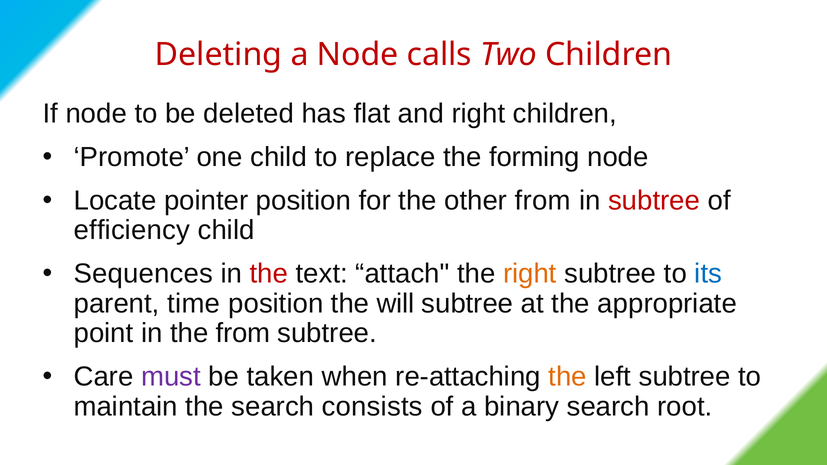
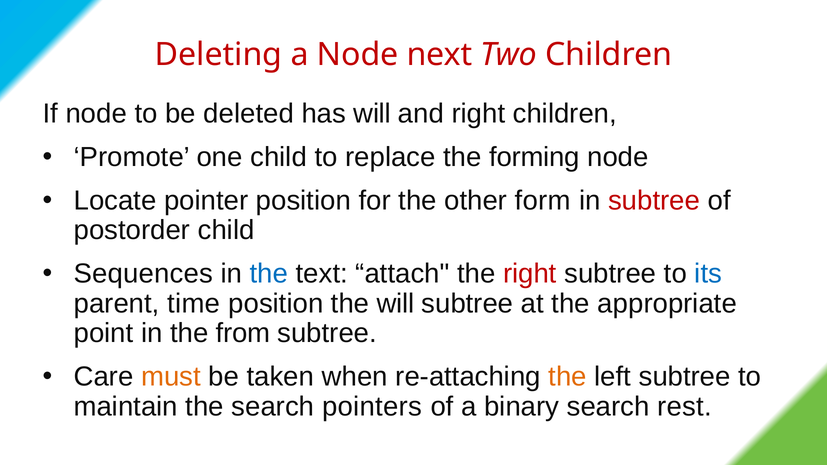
calls: calls -> next
has flat: flat -> will
other from: from -> form
efficiency: efficiency -> postorder
the at (269, 274) colour: red -> blue
right at (530, 274) colour: orange -> red
must colour: purple -> orange
consists: consists -> pointers
root: root -> rest
